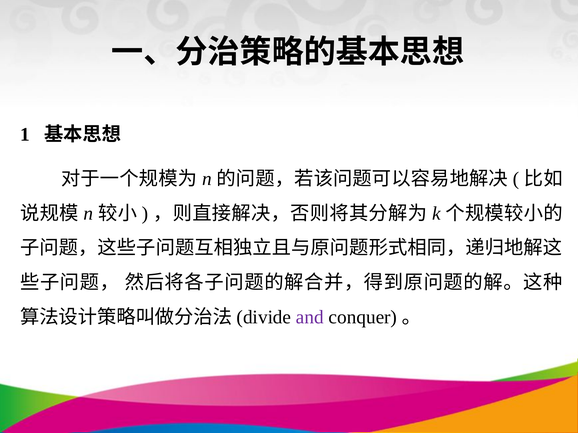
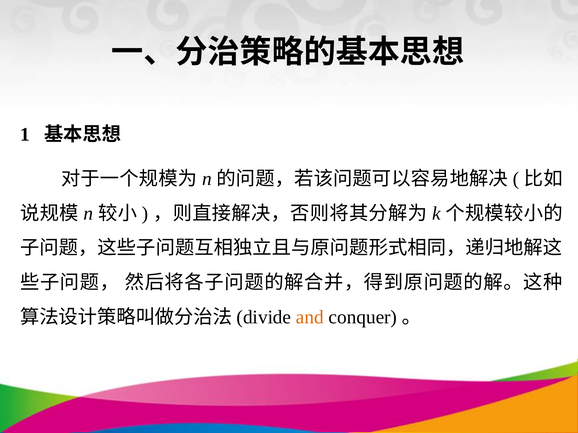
and colour: purple -> orange
